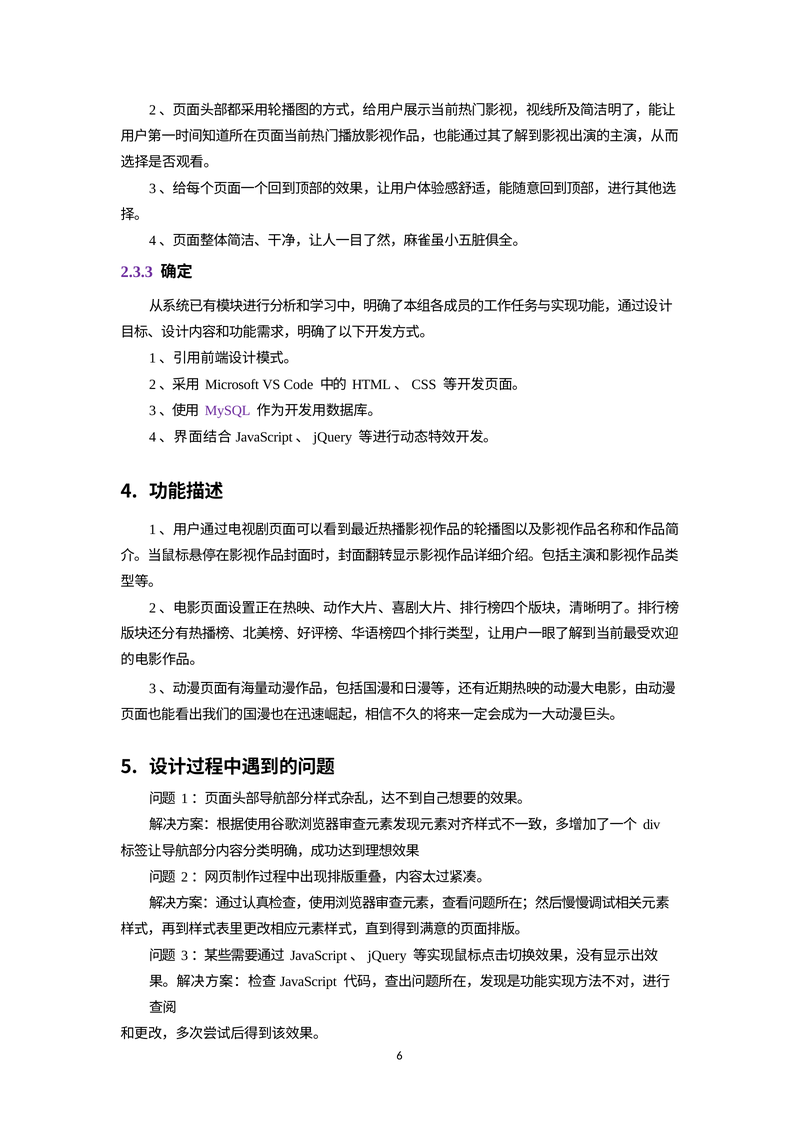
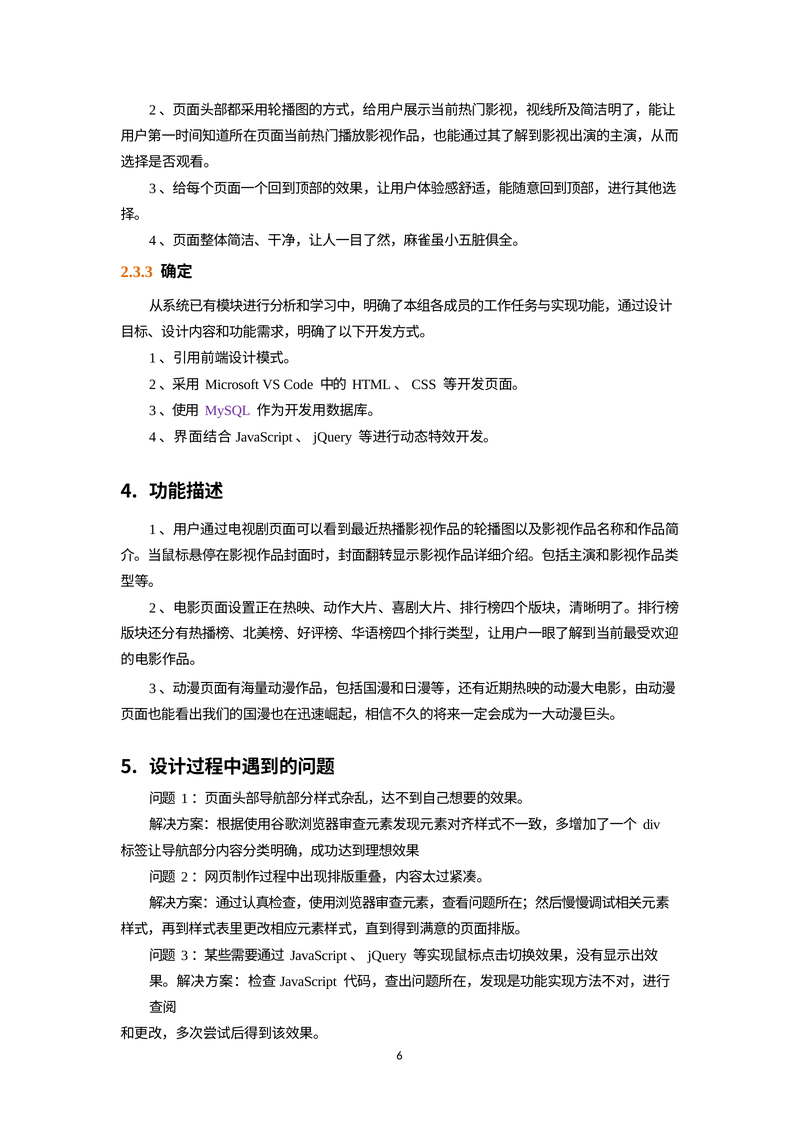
2.3.3 colour: purple -> orange
